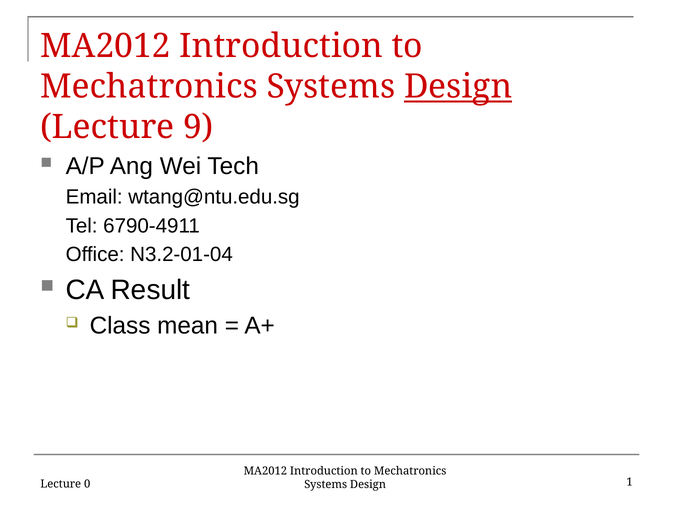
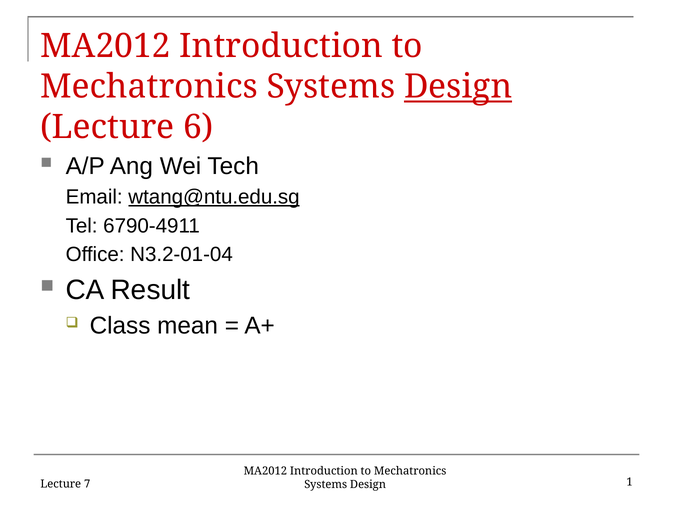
9: 9 -> 6
wtang@ntu.edu.sg underline: none -> present
0: 0 -> 7
